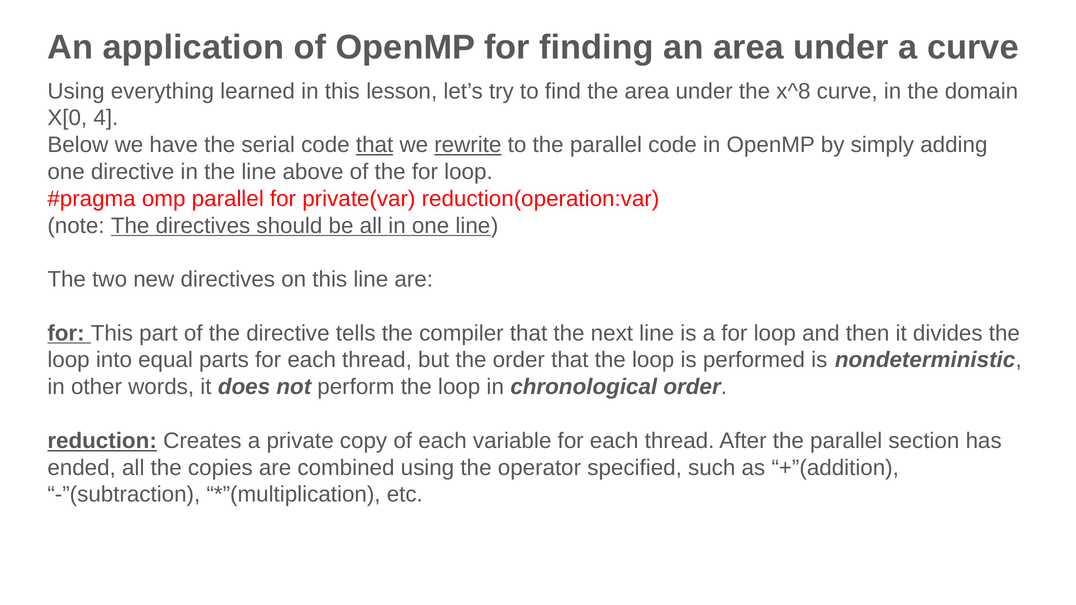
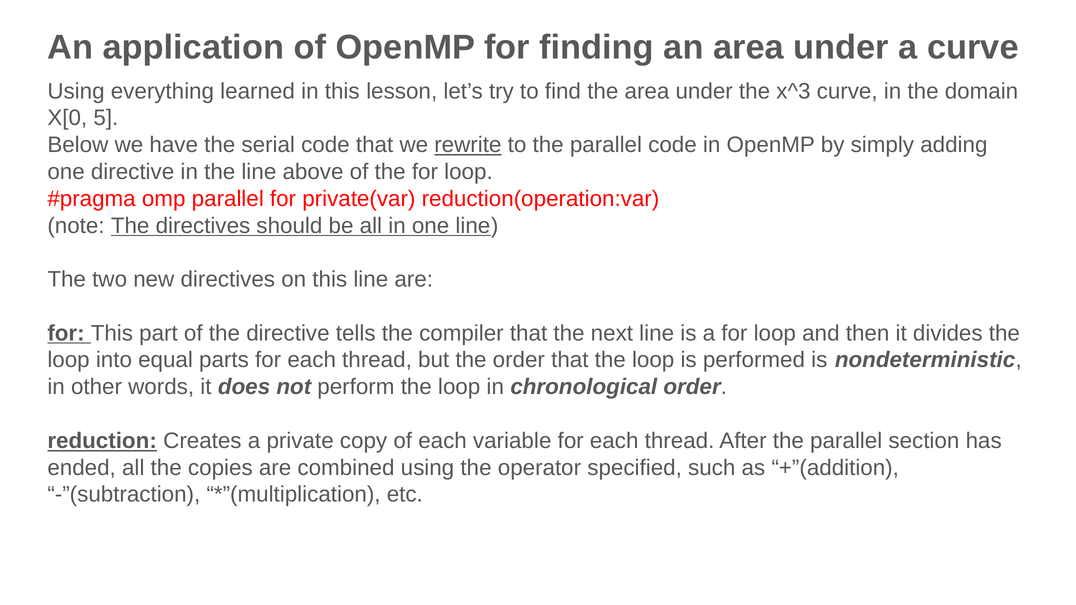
x^8: x^8 -> x^3
4: 4 -> 5
that at (375, 145) underline: present -> none
